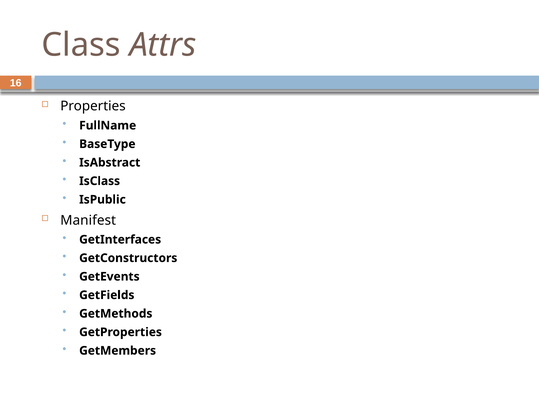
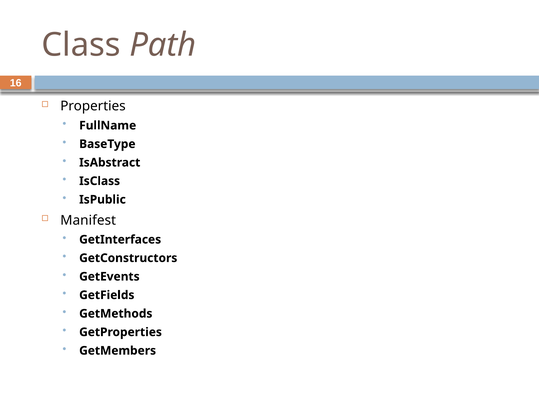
Attrs: Attrs -> Path
